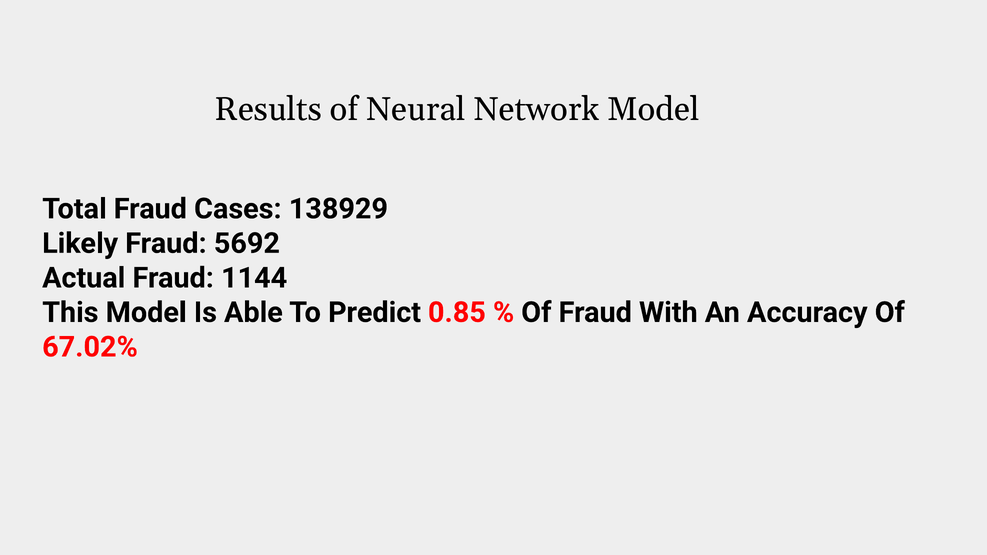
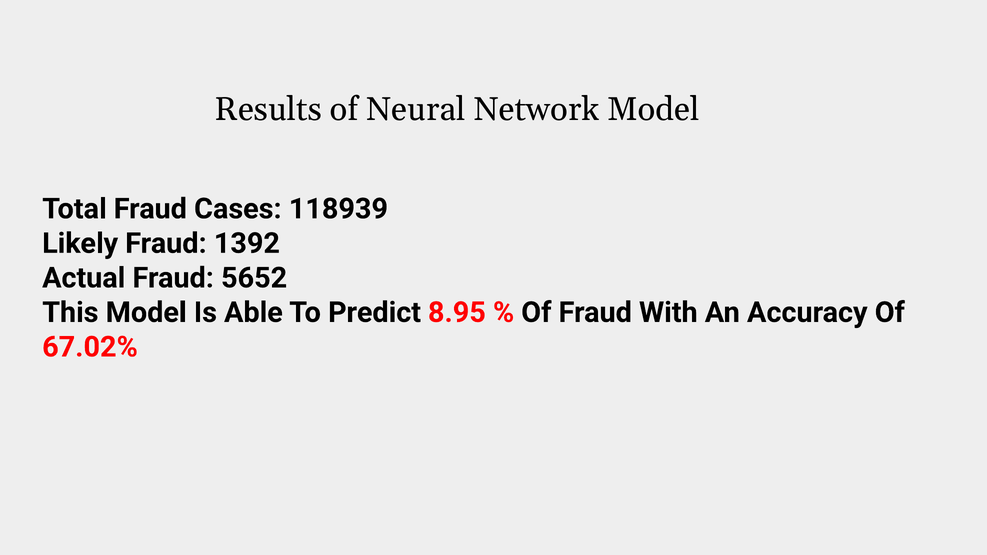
138929: 138929 -> 118939
5692: 5692 -> 1392
1144: 1144 -> 5652
0.85: 0.85 -> 8.95
